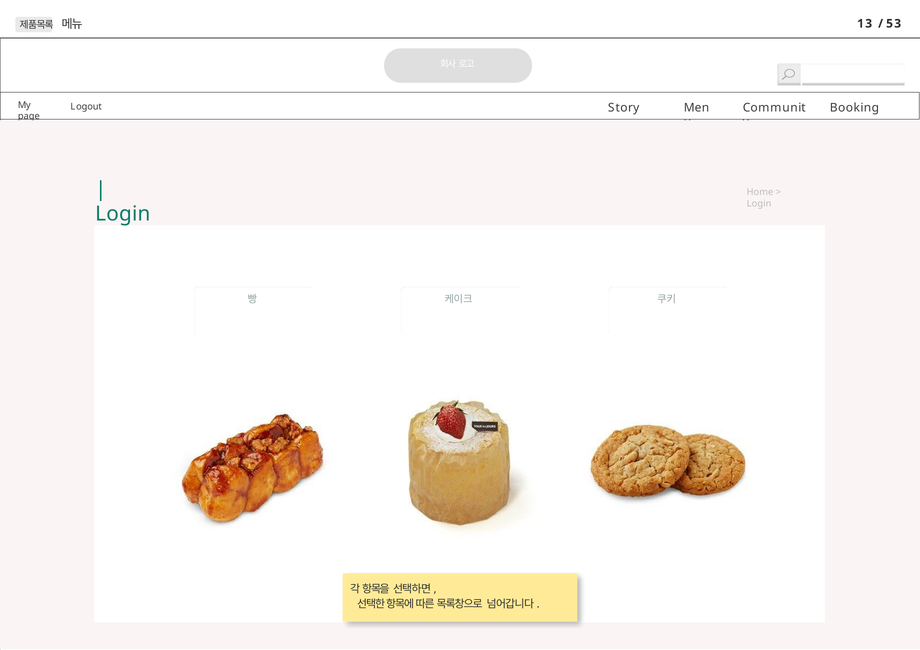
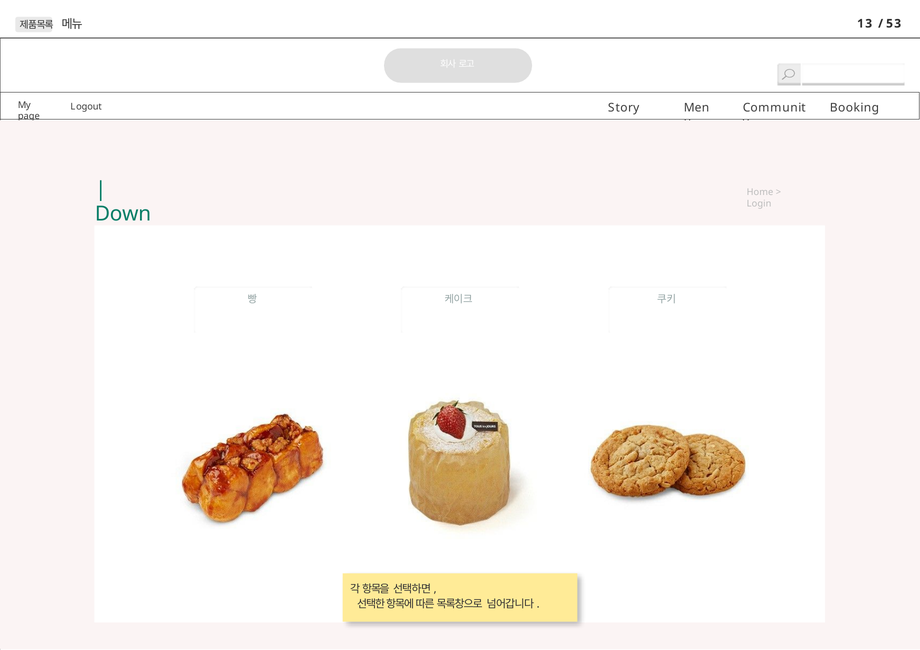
Login at (123, 214): Login -> Down
